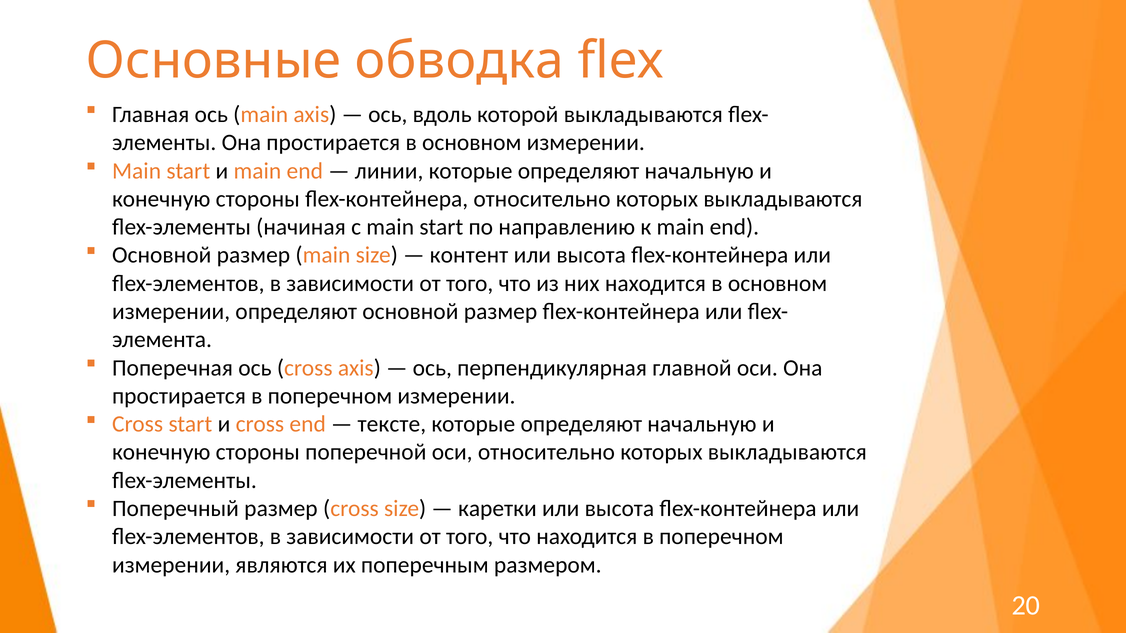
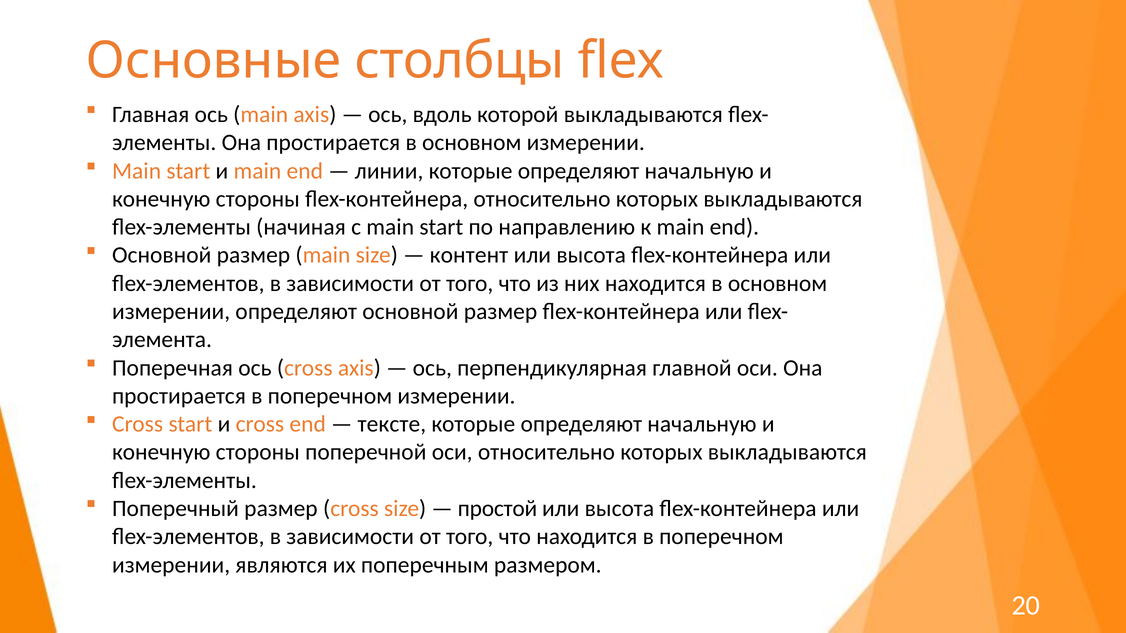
обводка: обводка -> столбцы
каретки: каретки -> простой
